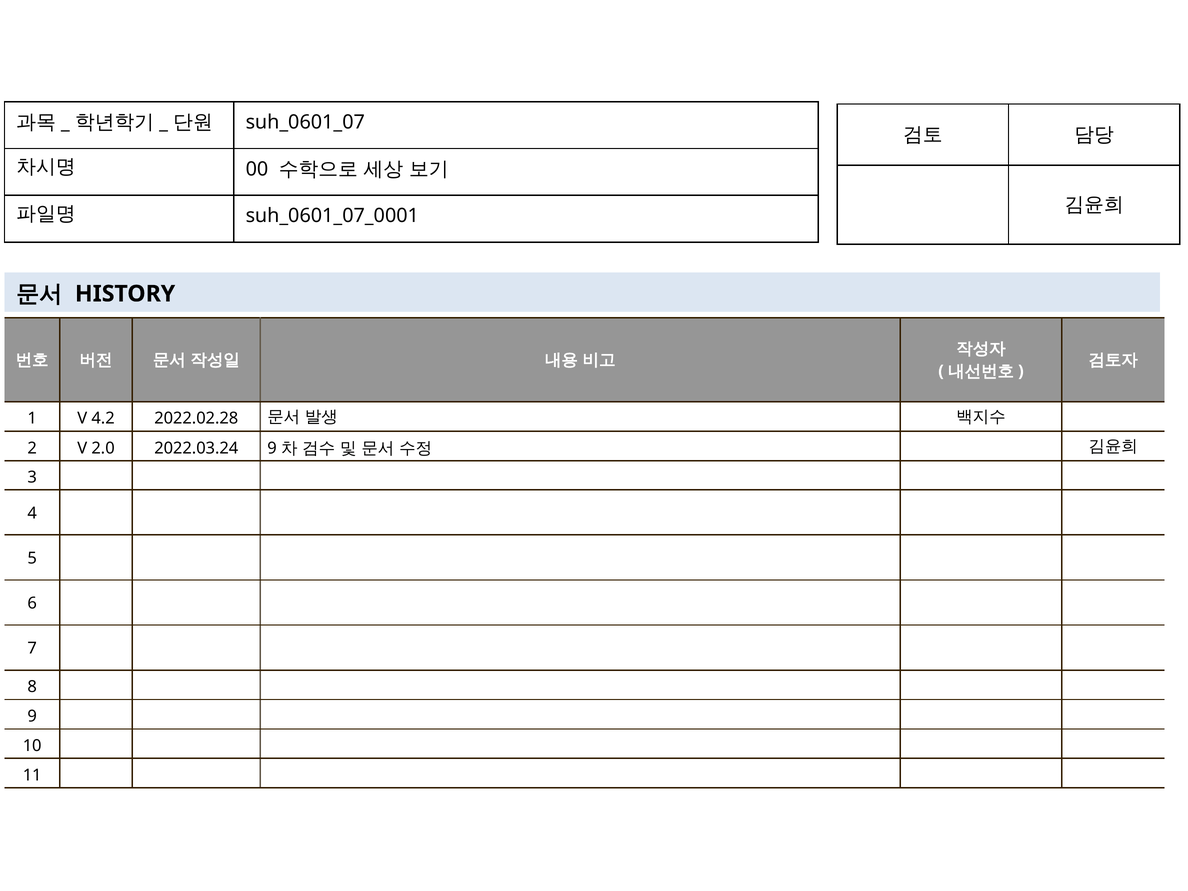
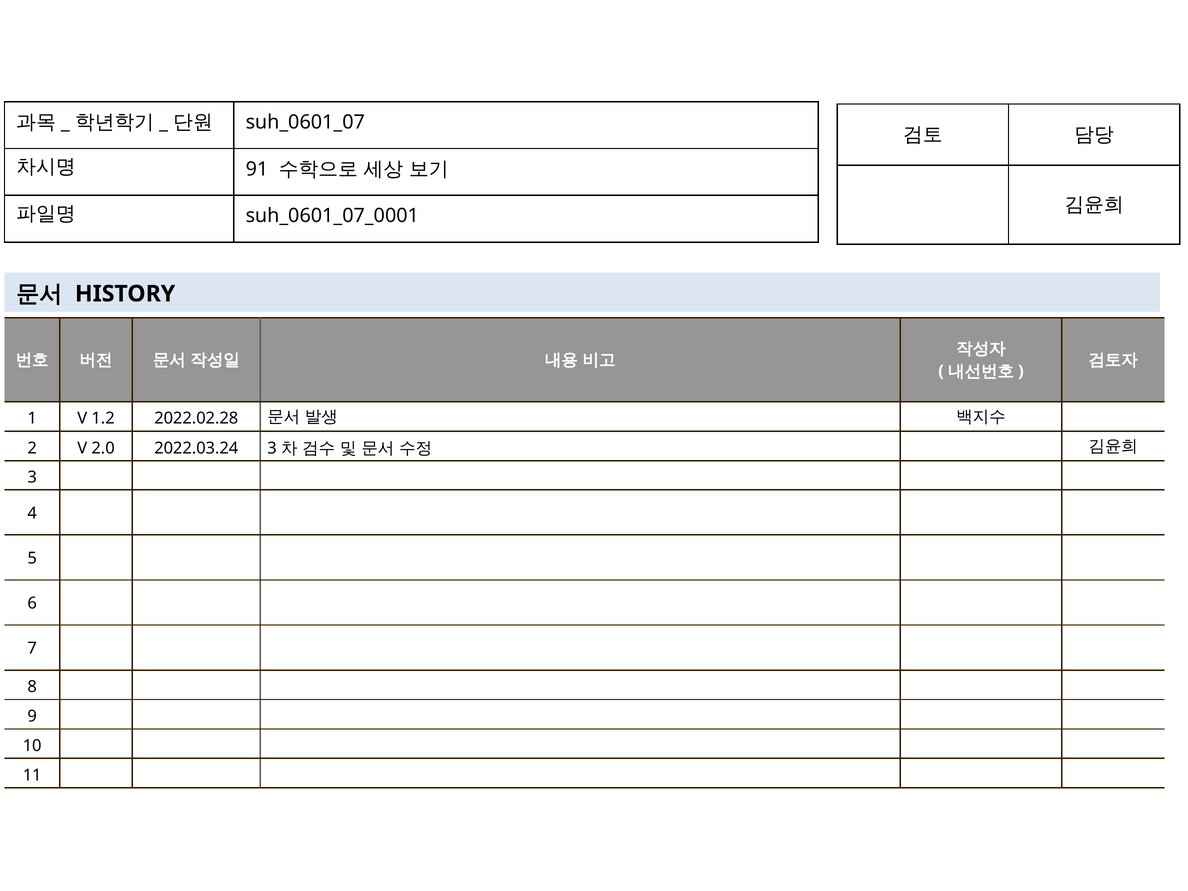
00: 00 -> 91
4.2: 4.2 -> 1.2
2022.03.24 9: 9 -> 3
